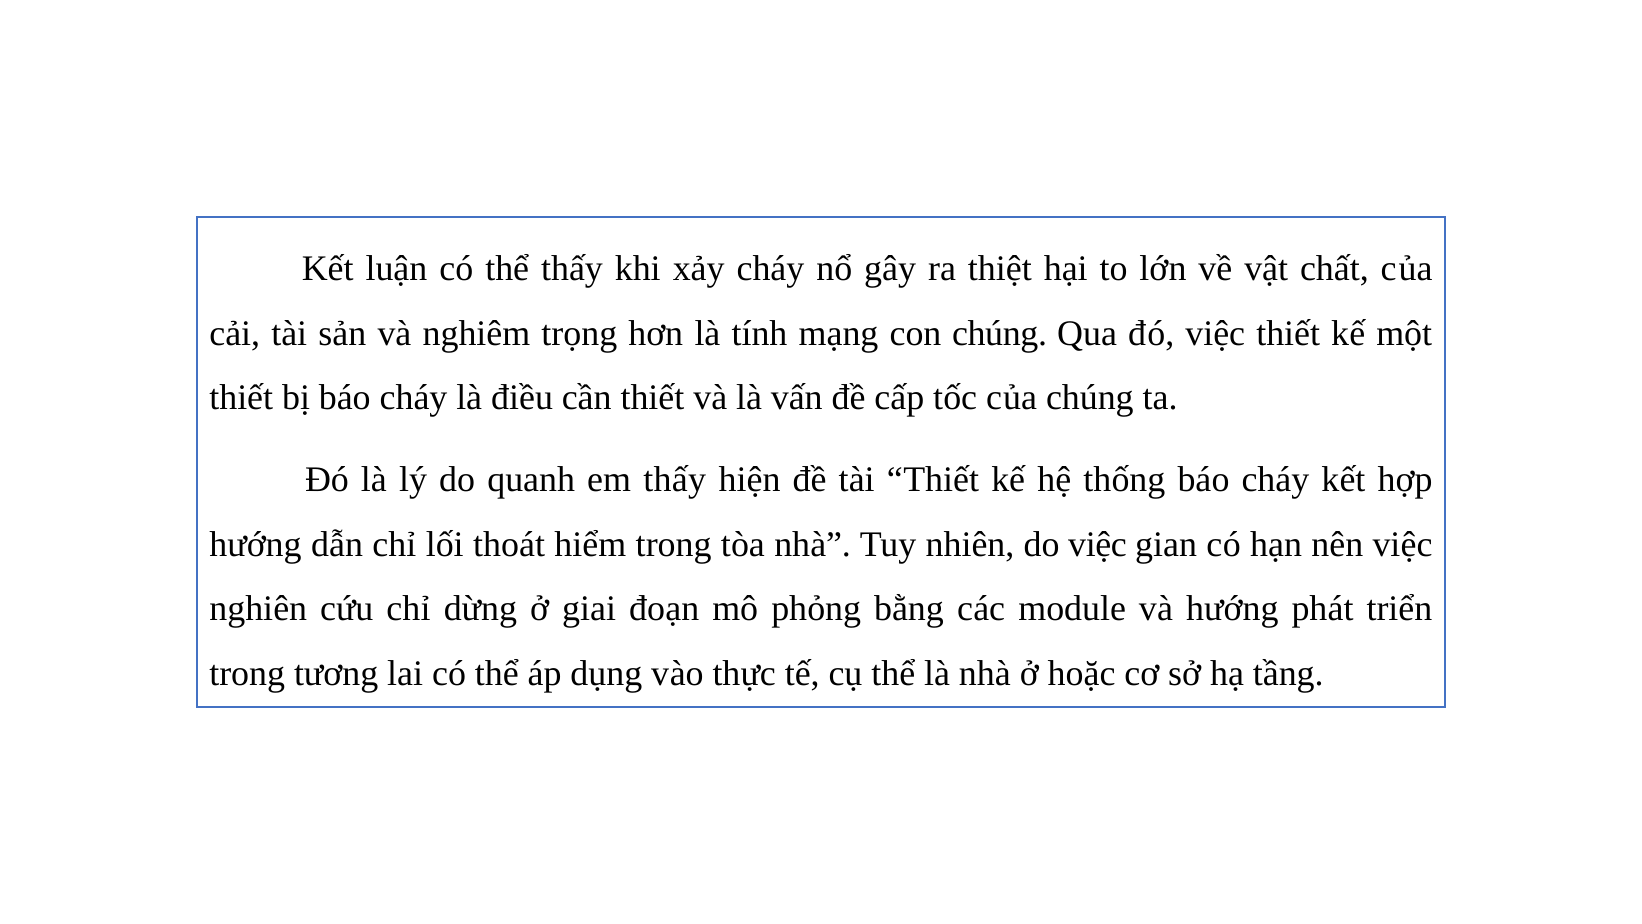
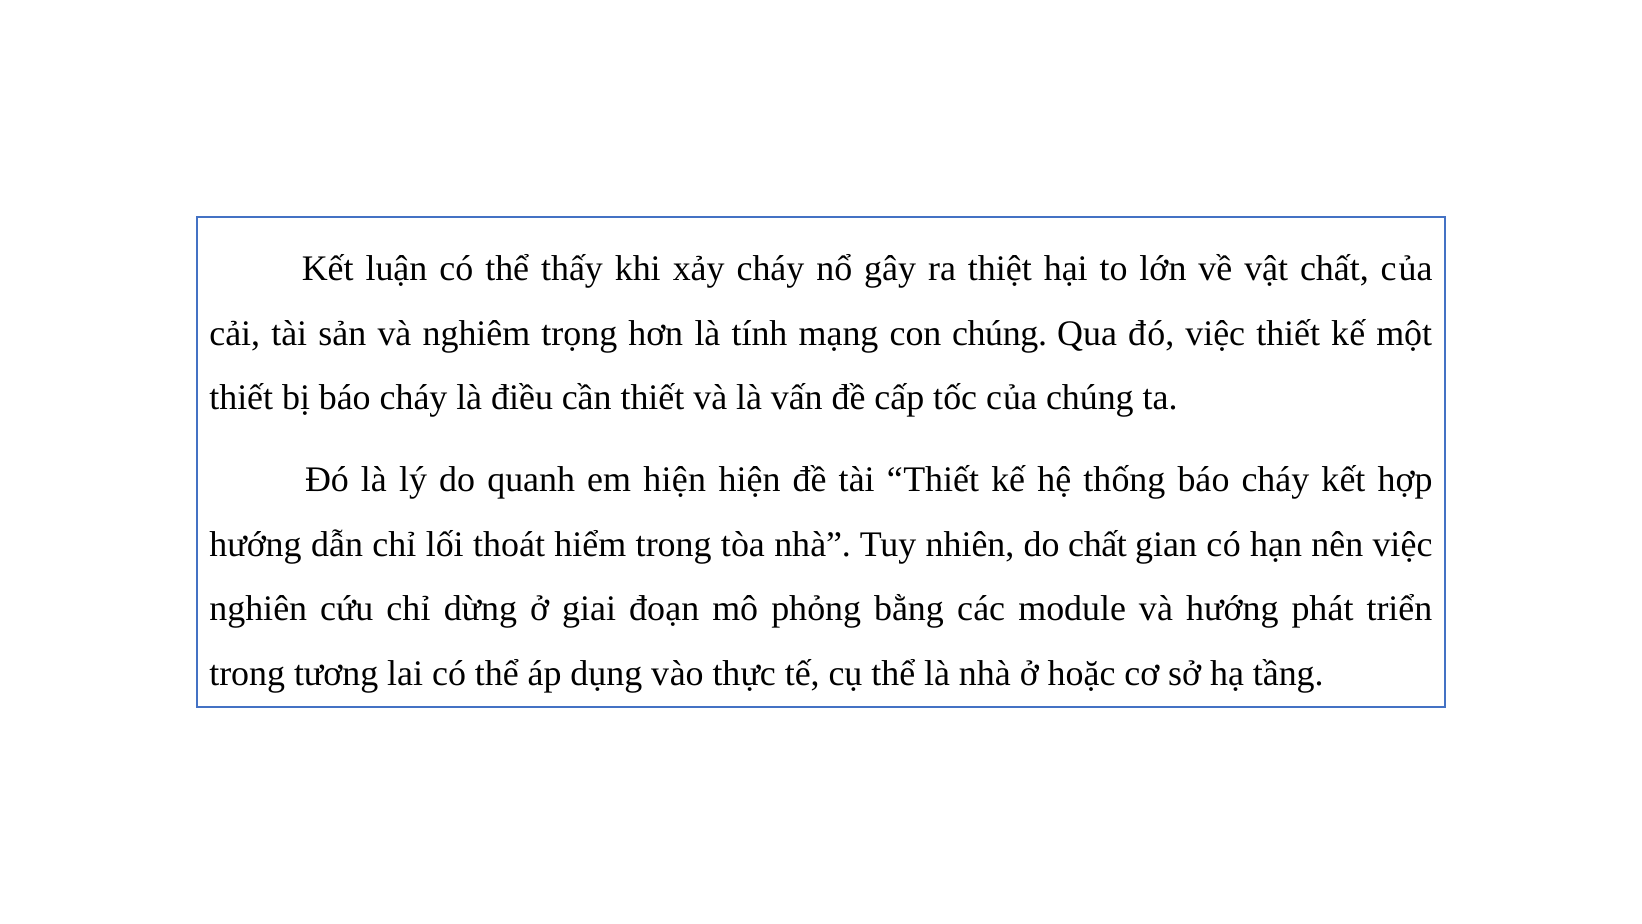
em thấy: thấy -> hiện
do việc: việc -> chất
